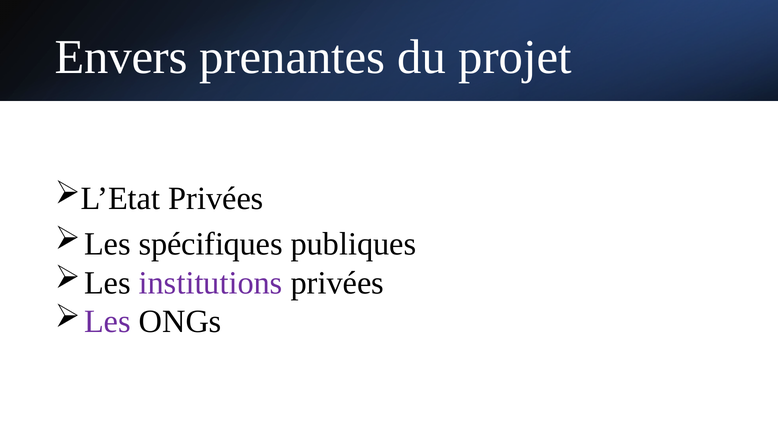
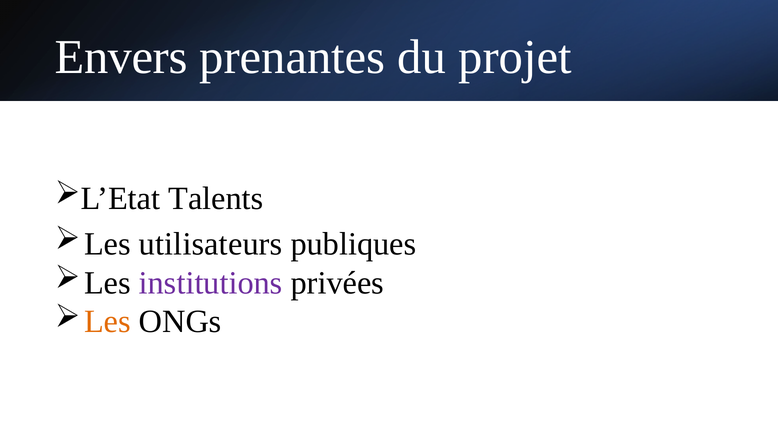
L’Etat Privées: Privées -> Talents
spécifiques: spécifiques -> utilisateurs
Les at (107, 321) colour: purple -> orange
